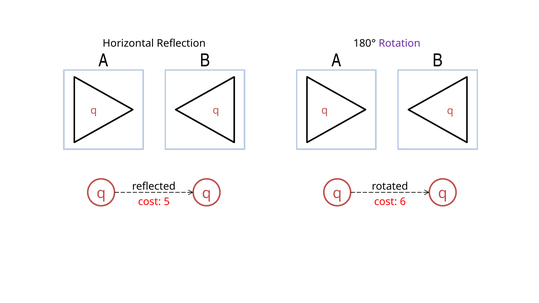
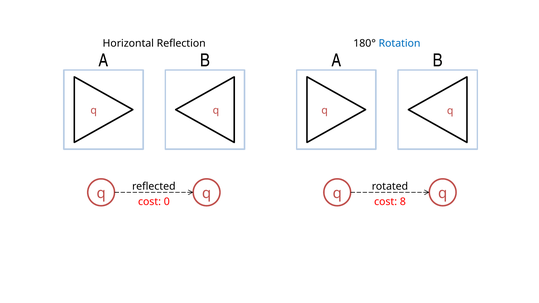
Rotation colour: purple -> blue
5: 5 -> 0
6: 6 -> 8
